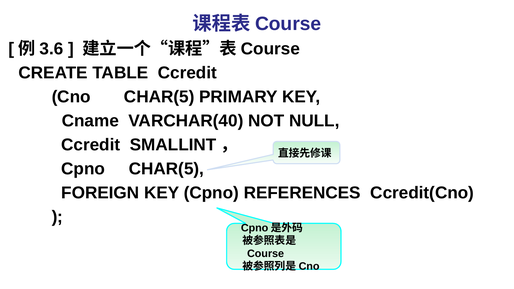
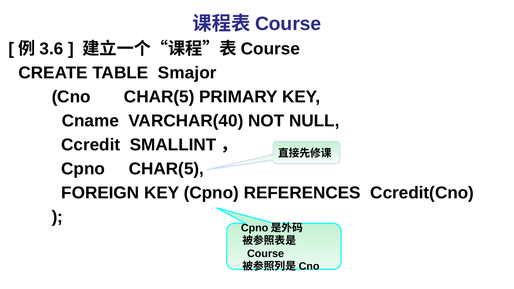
TABLE Ccredit: Ccredit -> Smajor
